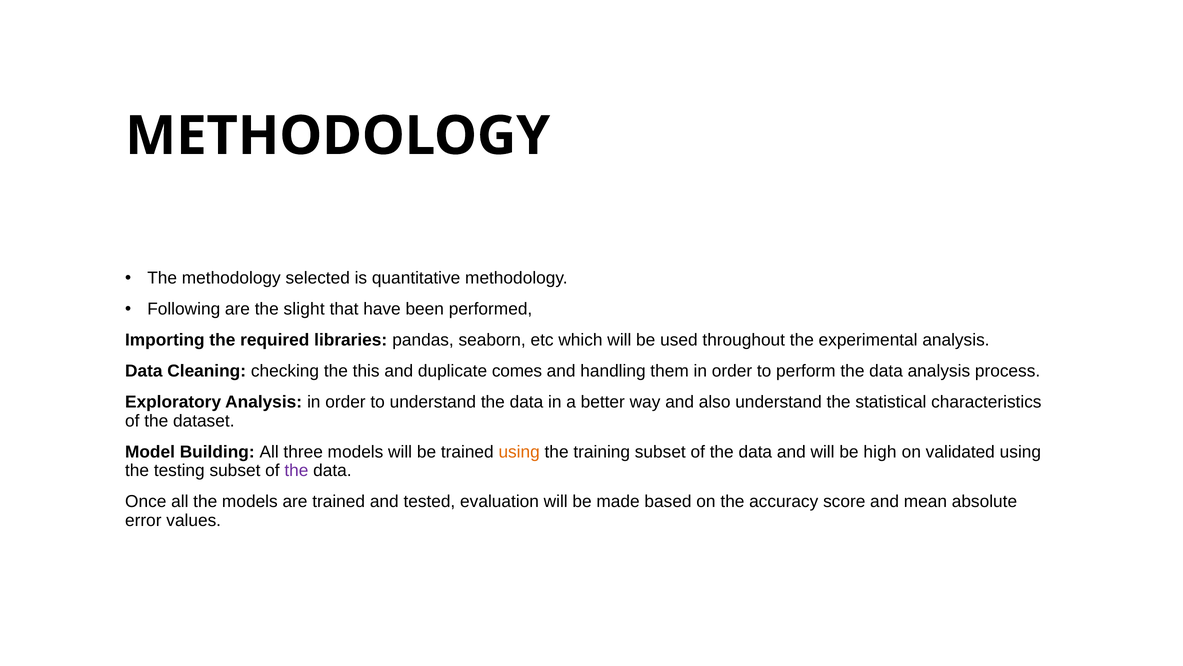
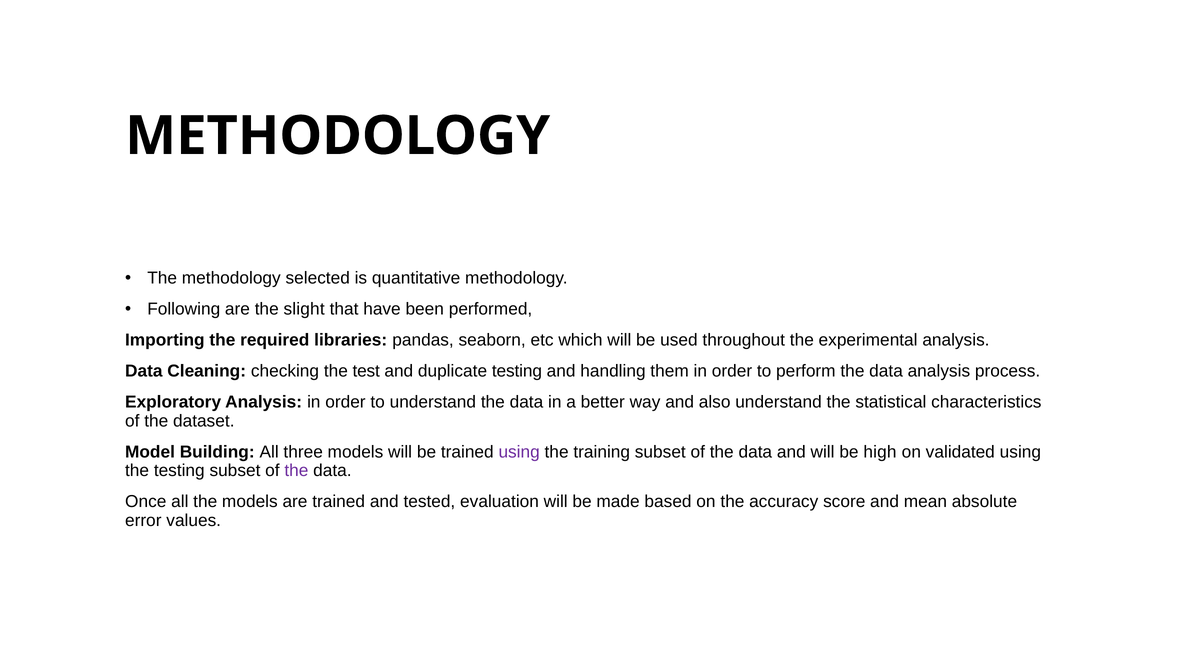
this: this -> test
duplicate comes: comes -> testing
using at (519, 452) colour: orange -> purple
